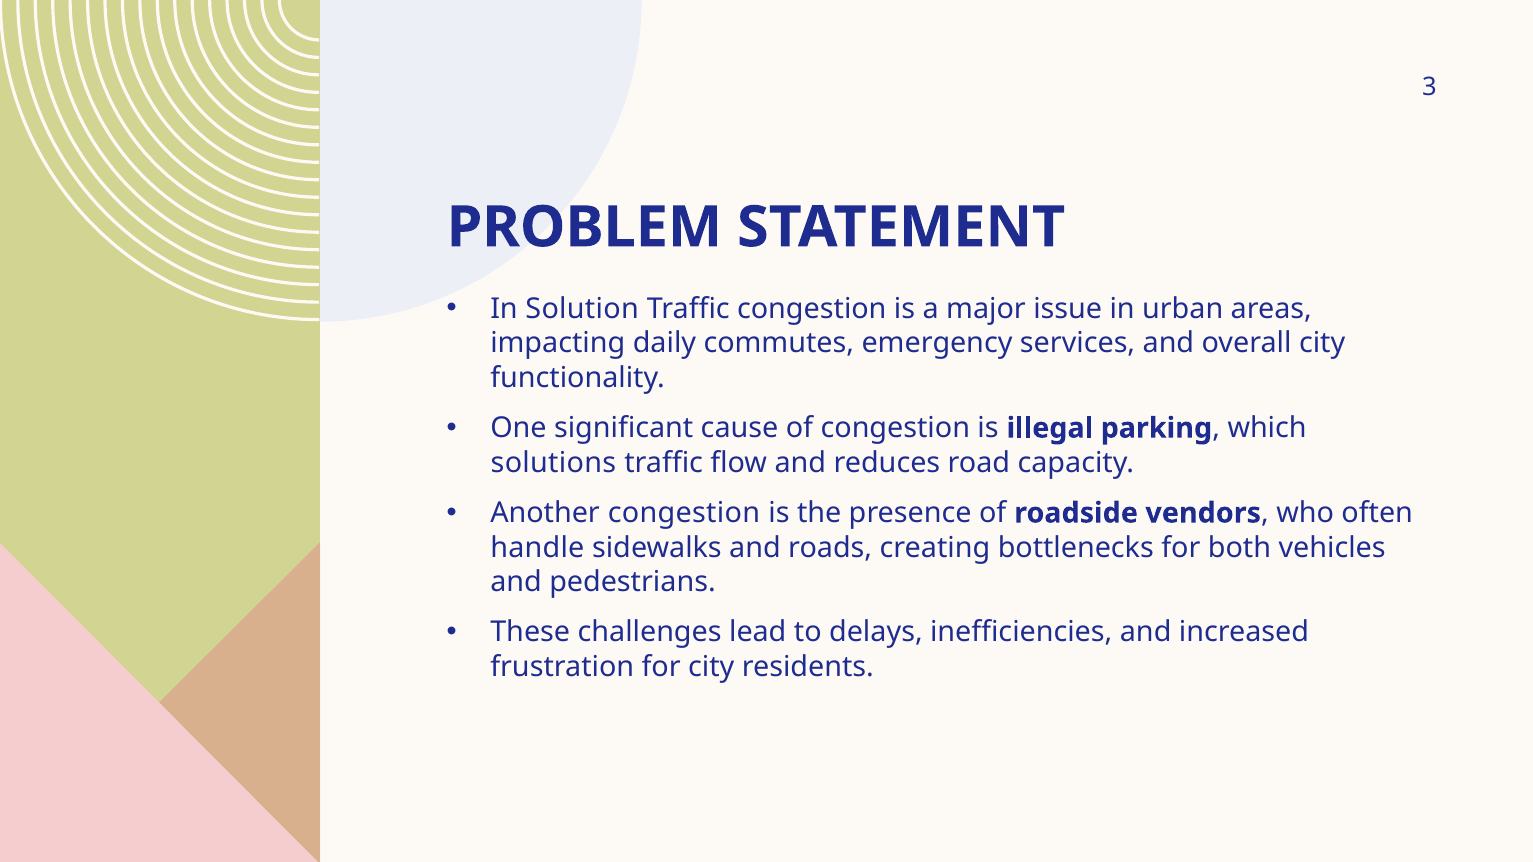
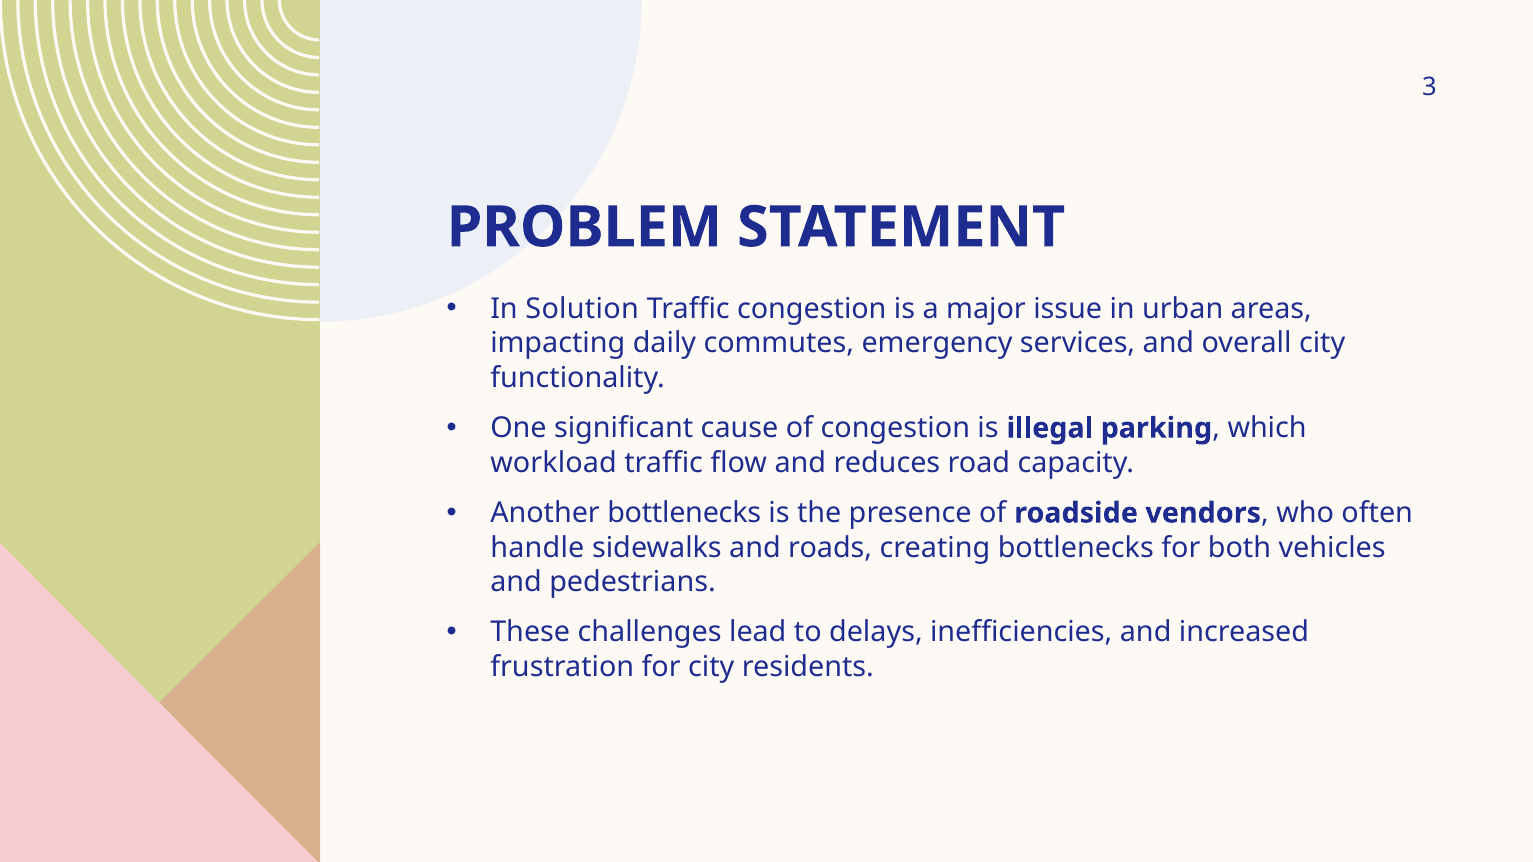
solutions: solutions -> workload
Another congestion: congestion -> bottlenecks
